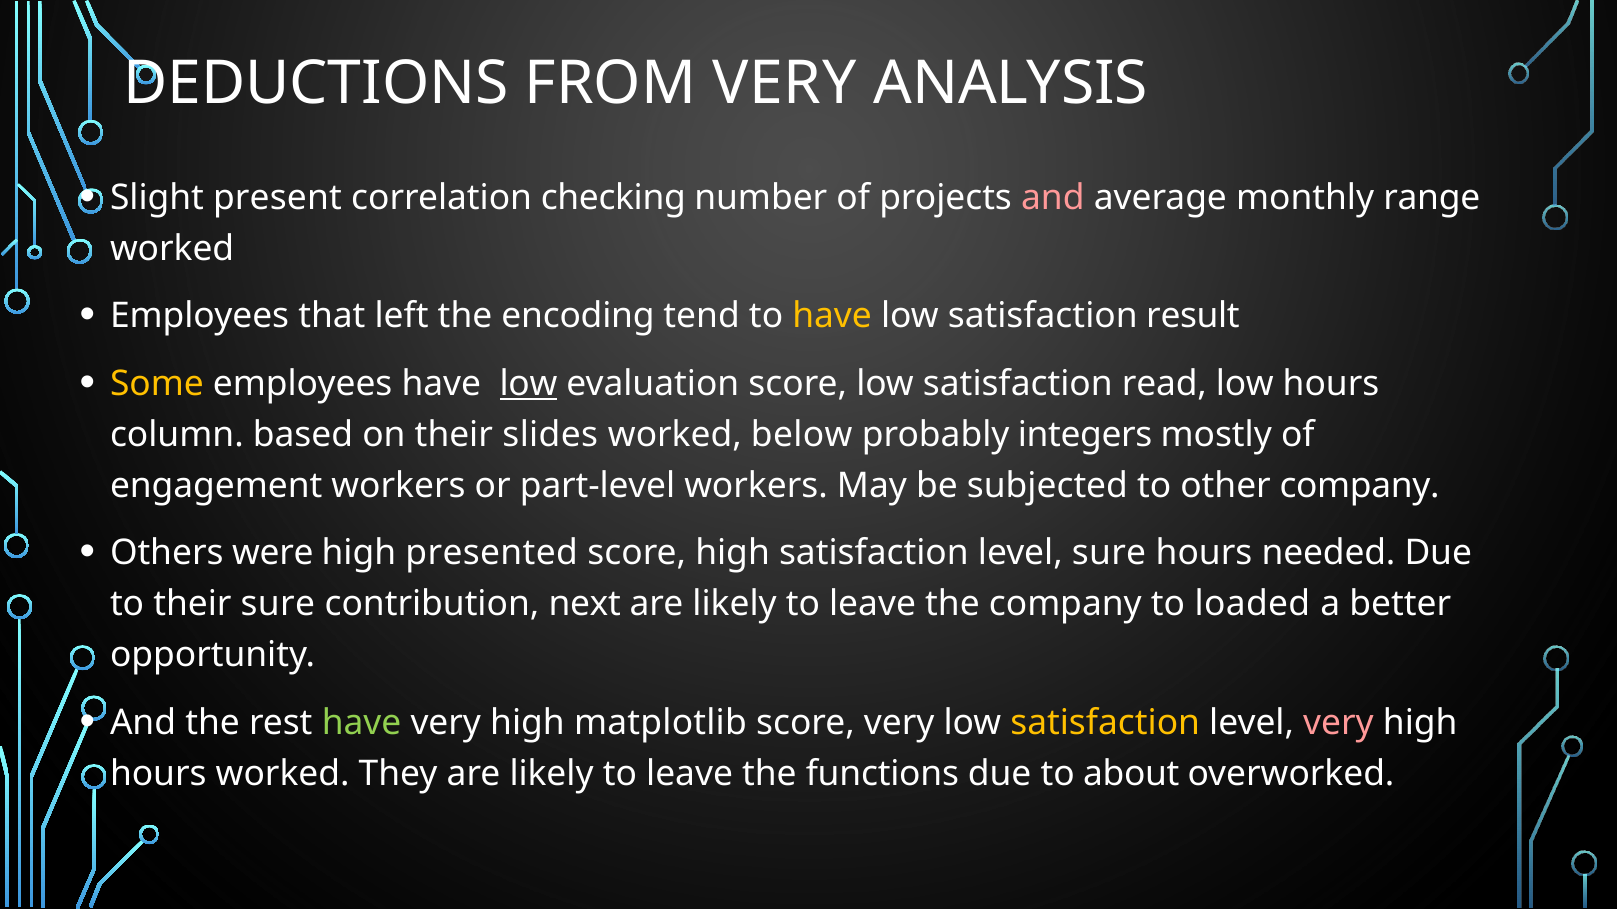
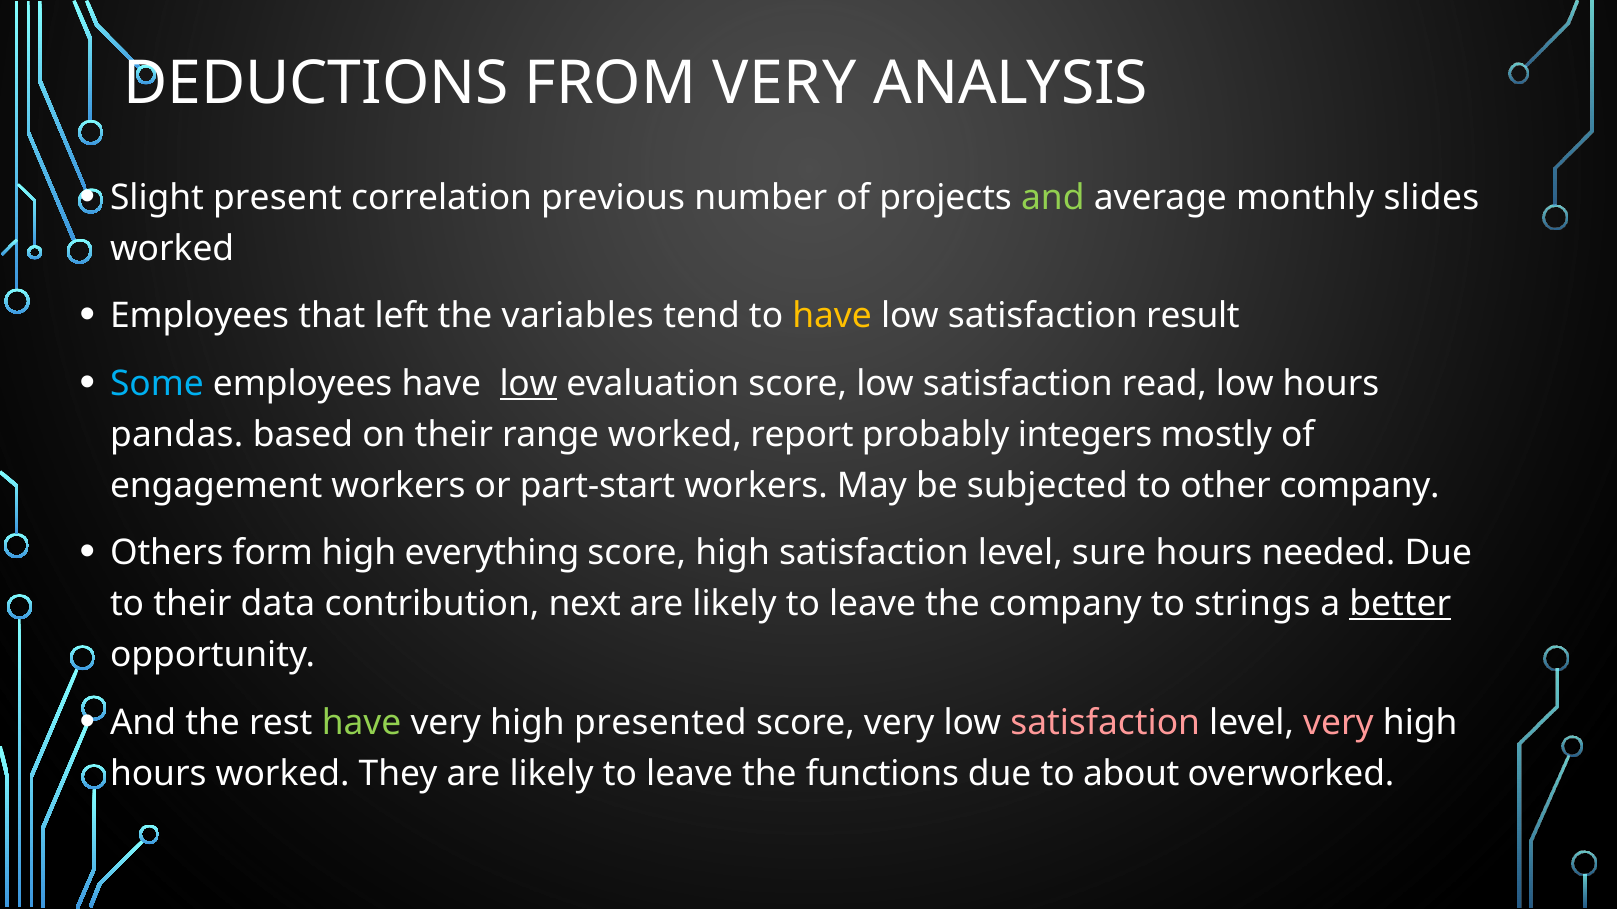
checking: checking -> previous
and at (1053, 198) colour: pink -> light green
range: range -> slides
encoding: encoding -> variables
Some colour: yellow -> light blue
column: column -> pandas
slides: slides -> range
below: below -> report
part-level: part-level -> part-start
were: were -> form
presented: presented -> everything
their sure: sure -> data
loaded: loaded -> strings
better underline: none -> present
matplotlib: matplotlib -> presented
satisfaction at (1105, 723) colour: yellow -> pink
